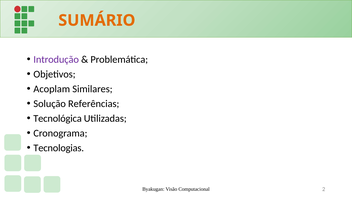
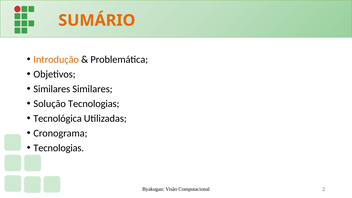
Introdução colour: purple -> orange
Acoplam at (52, 89): Acoplam -> Similares
Solução Referências: Referências -> Tecnologias
